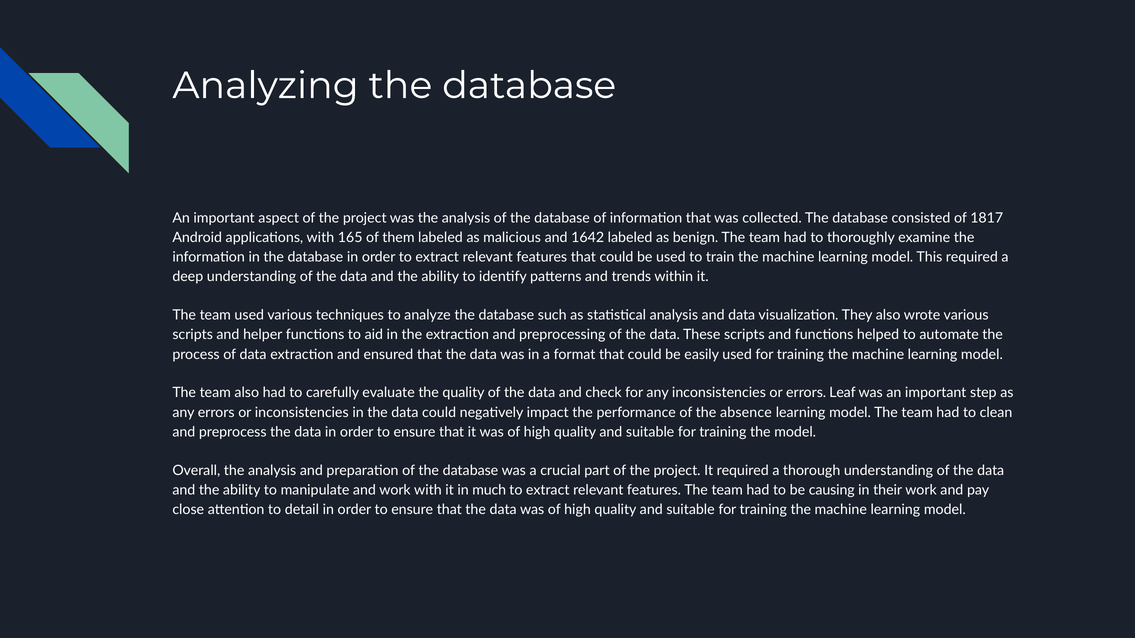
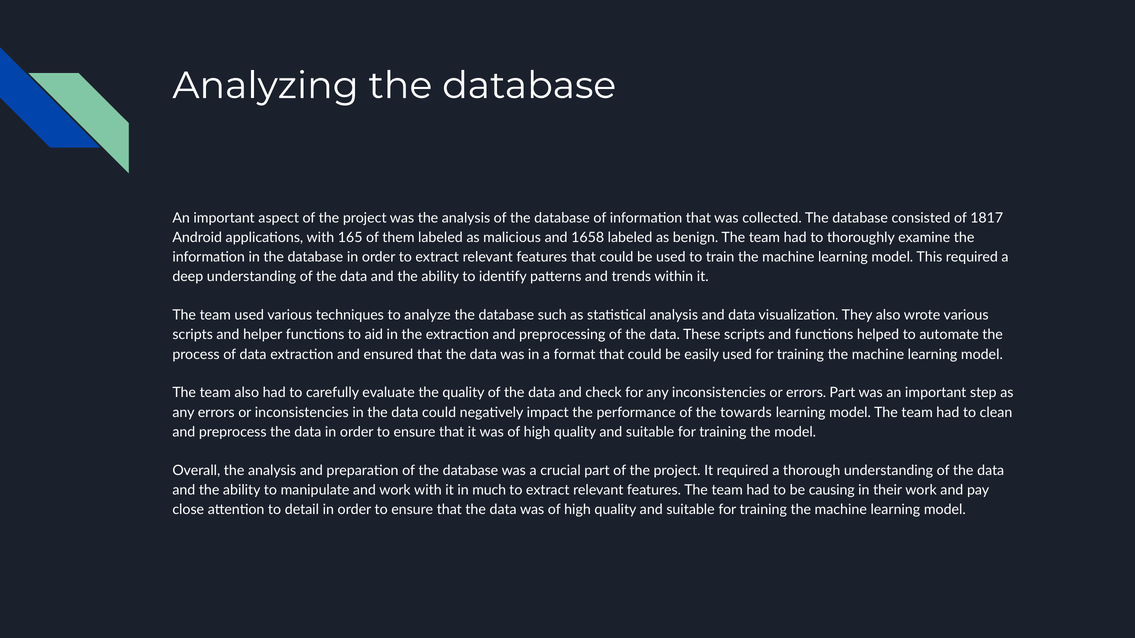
1642: 1642 -> 1658
errors Leaf: Leaf -> Part
absence: absence -> towards
